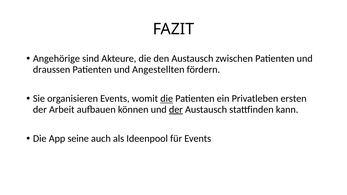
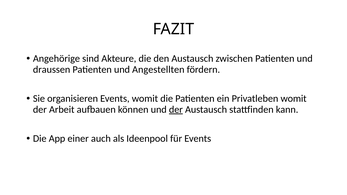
die at (167, 99) underline: present -> none
Privatleben ersten: ersten -> womit
seine: seine -> einer
